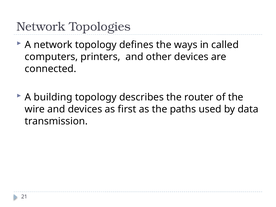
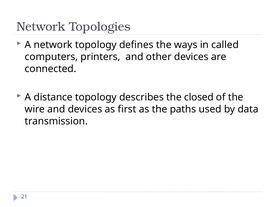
building: building -> distance
router: router -> closed
